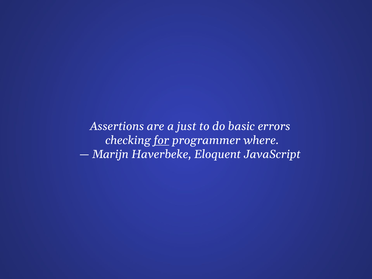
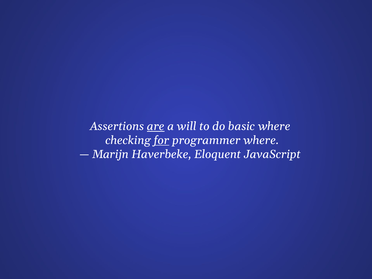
are underline: none -> present
just: just -> will
basic errors: errors -> where
